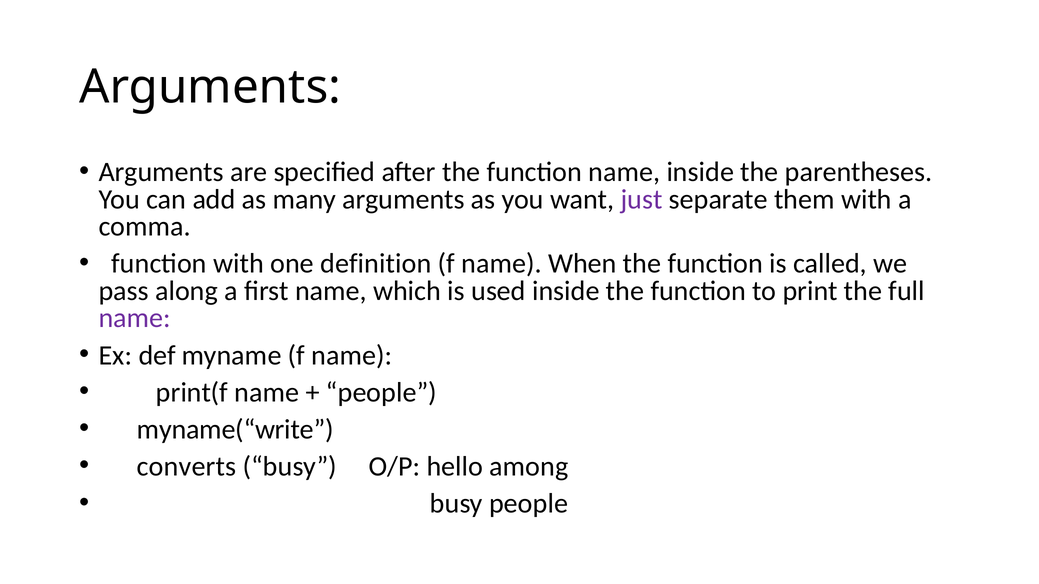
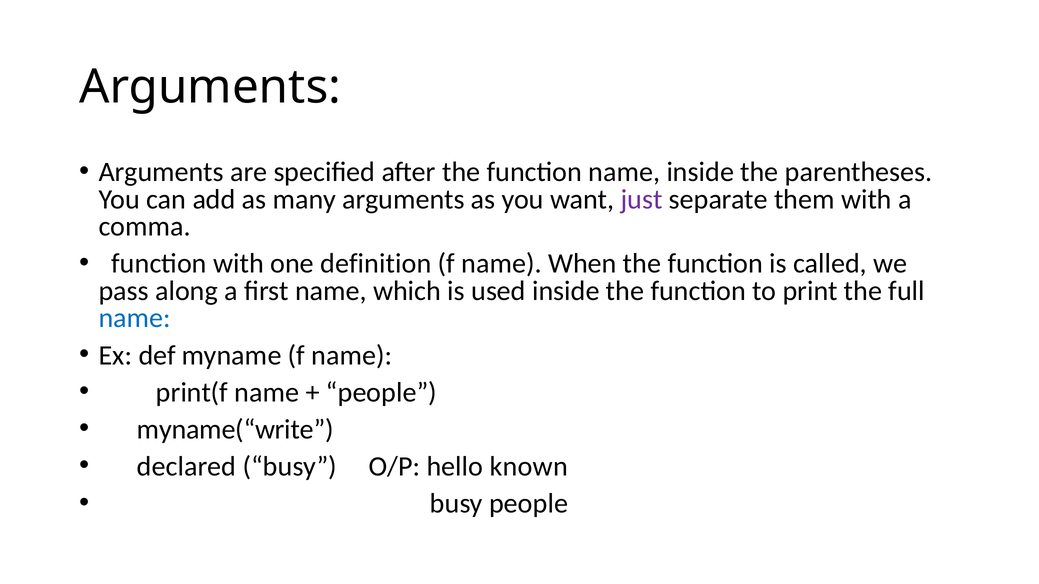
name at (135, 318) colour: purple -> blue
converts: converts -> declared
among: among -> known
